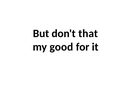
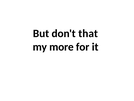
good: good -> more
